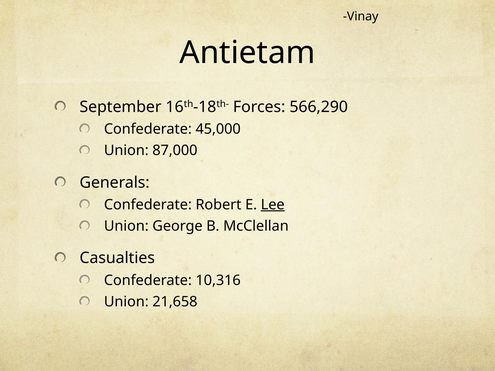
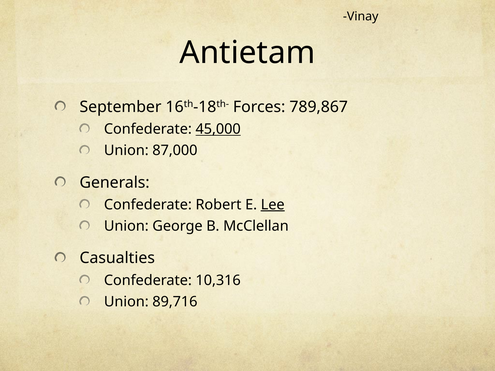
566,290: 566,290 -> 789,867
45,000 underline: none -> present
21,658: 21,658 -> 89,716
